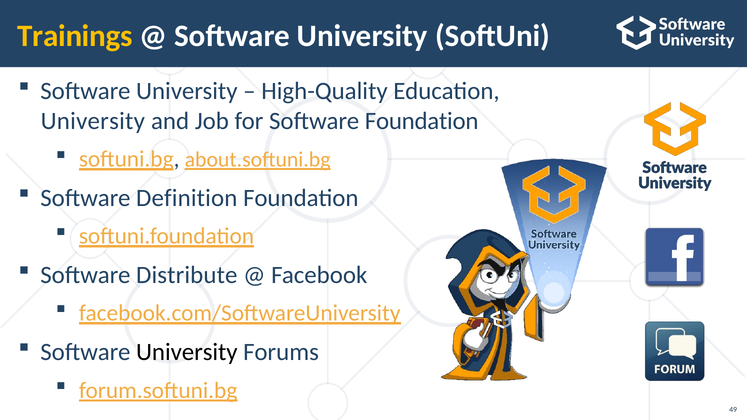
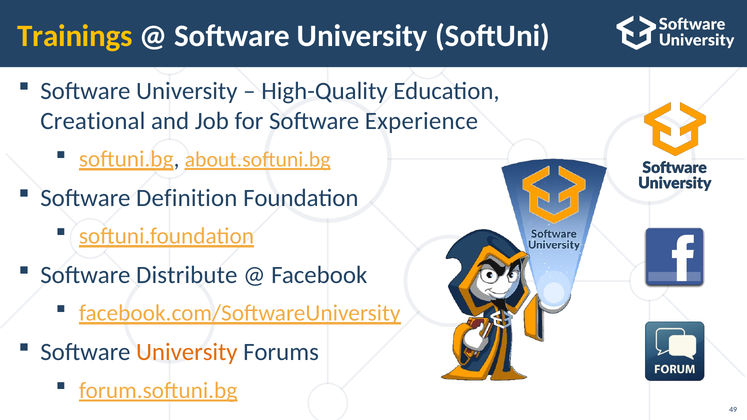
University at (93, 121): University -> Creational
Software Foundation: Foundation -> Experience
University at (187, 352) colour: black -> orange
